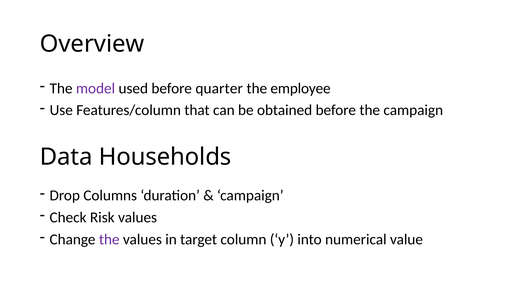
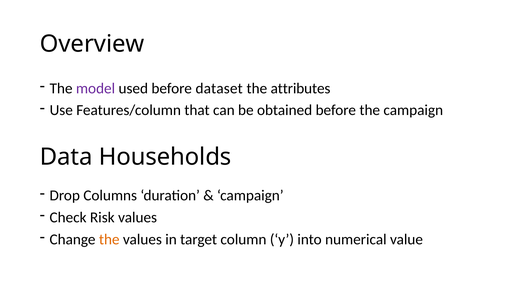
quarter: quarter -> dataset
employee: employee -> attributes
the at (109, 239) colour: purple -> orange
